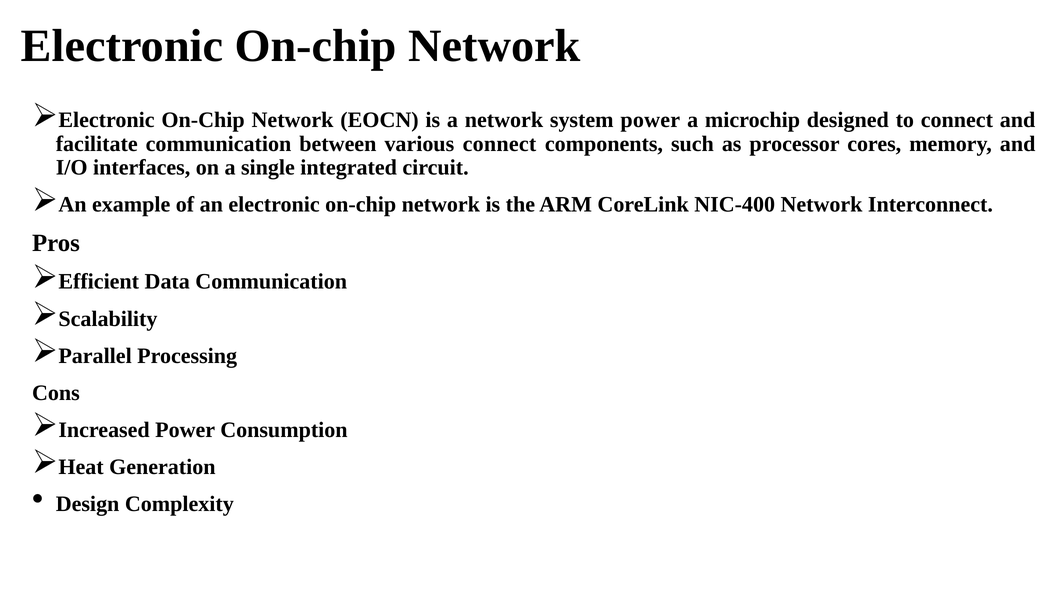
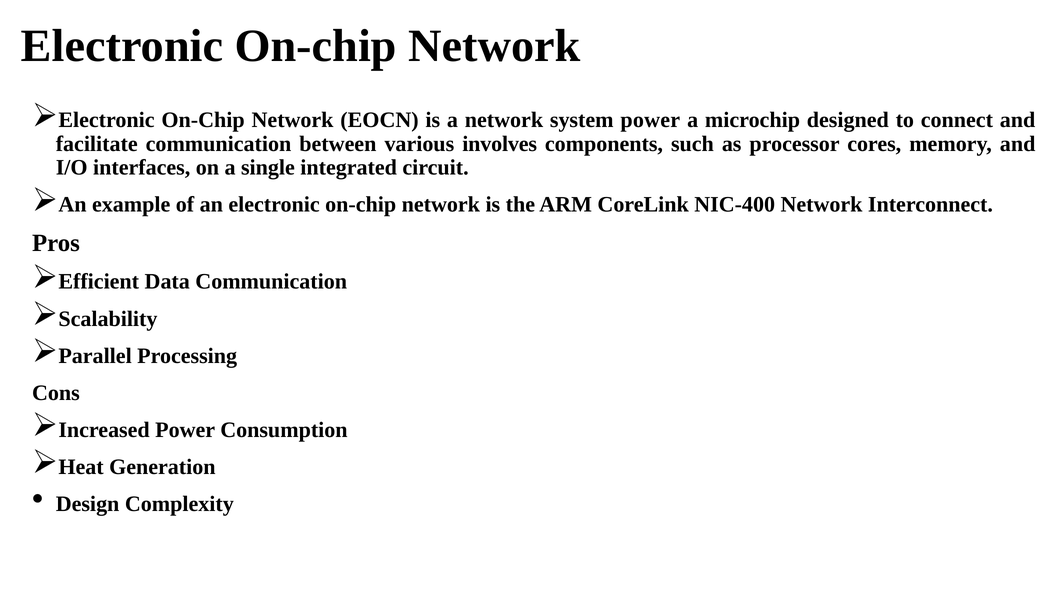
various connect: connect -> involves
